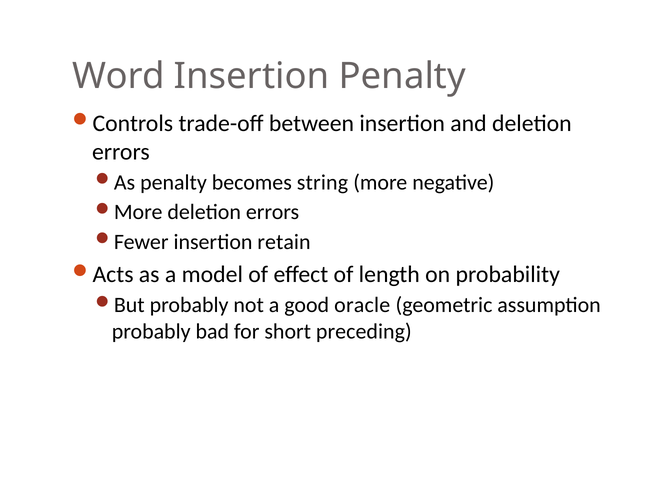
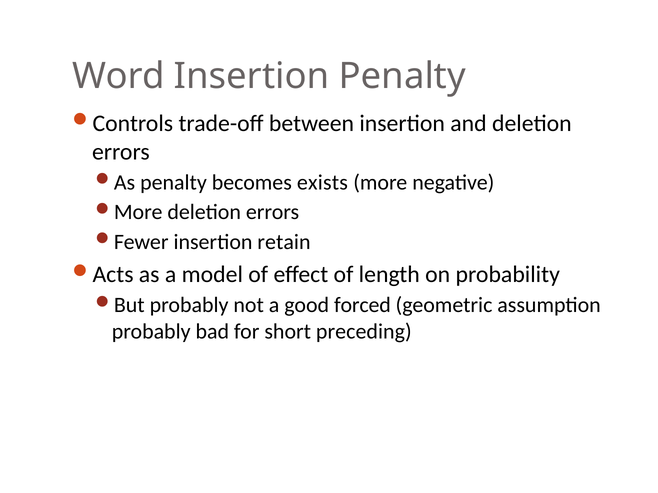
string: string -> exists
oracle: oracle -> forced
